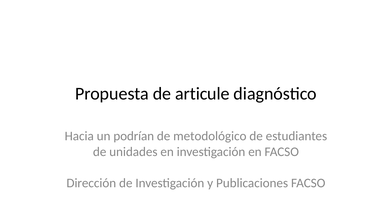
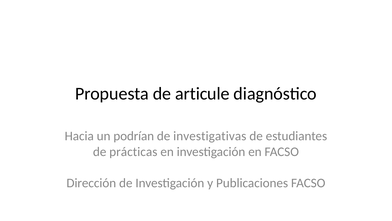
metodológico: metodológico -> investigativas
unidades: unidades -> prácticas
